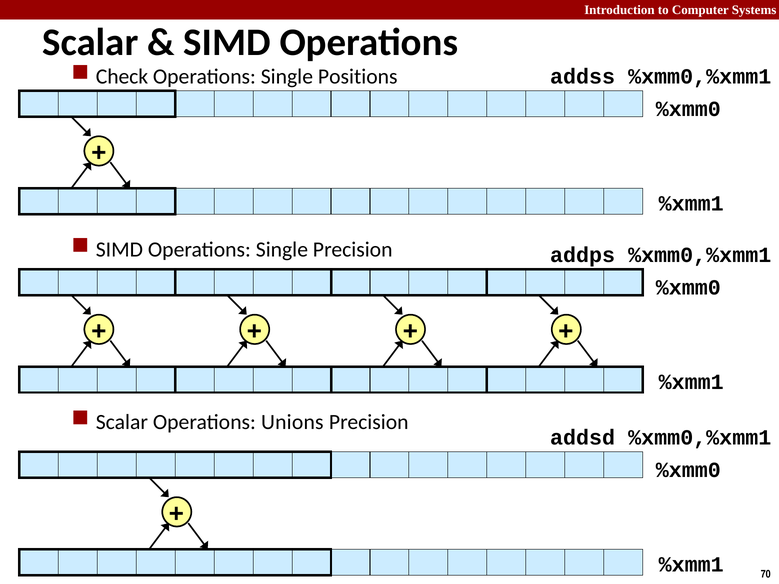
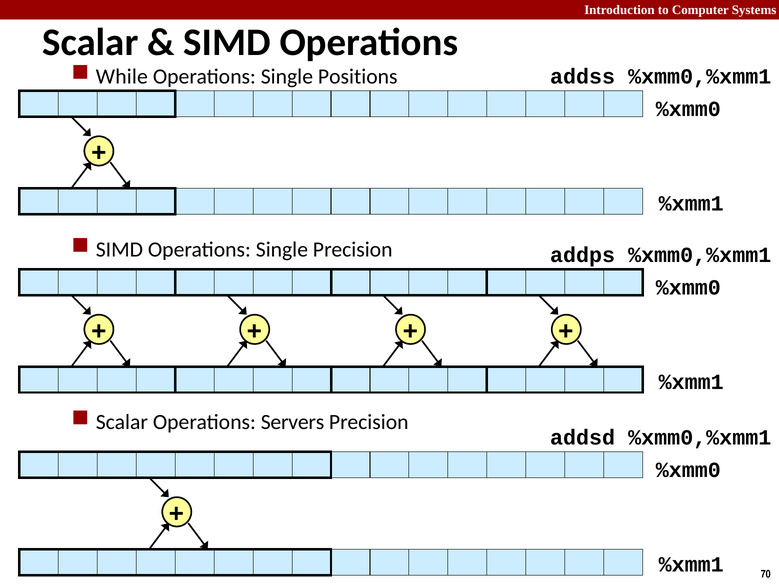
Check: Check -> While
Unions: Unions -> Servers
